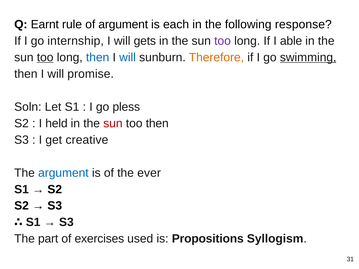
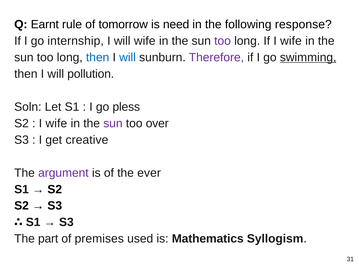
of argument: argument -> tomorrow
each: each -> need
will gets: gets -> wife
If I able: able -> wife
too at (45, 57) underline: present -> none
Therefore colour: orange -> purple
promise: promise -> pollution
held at (56, 123): held -> wife
sun at (113, 123) colour: red -> purple
too then: then -> over
argument at (63, 173) colour: blue -> purple
exercises: exercises -> premises
Propositions: Propositions -> Mathematics
